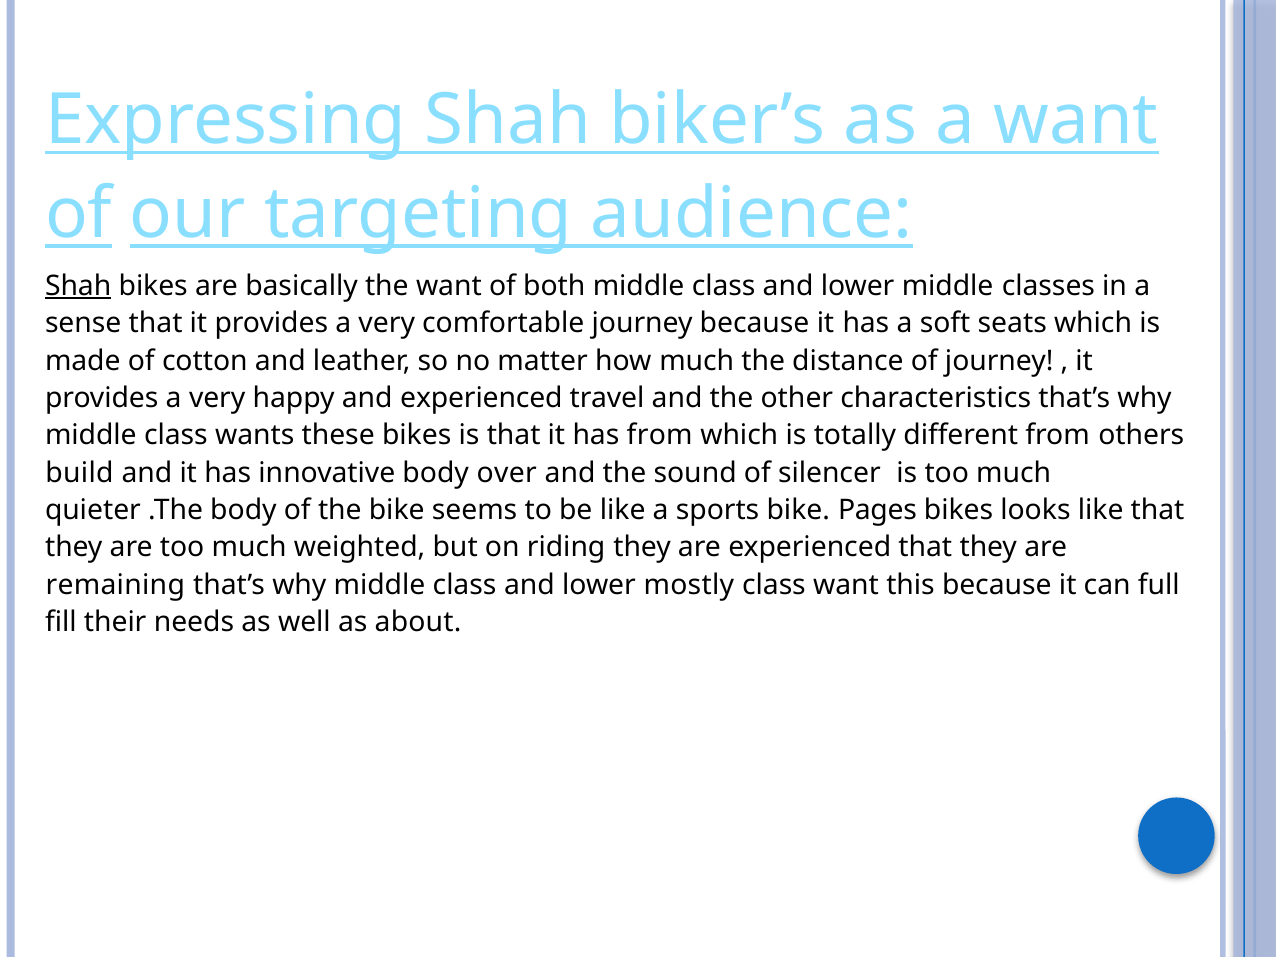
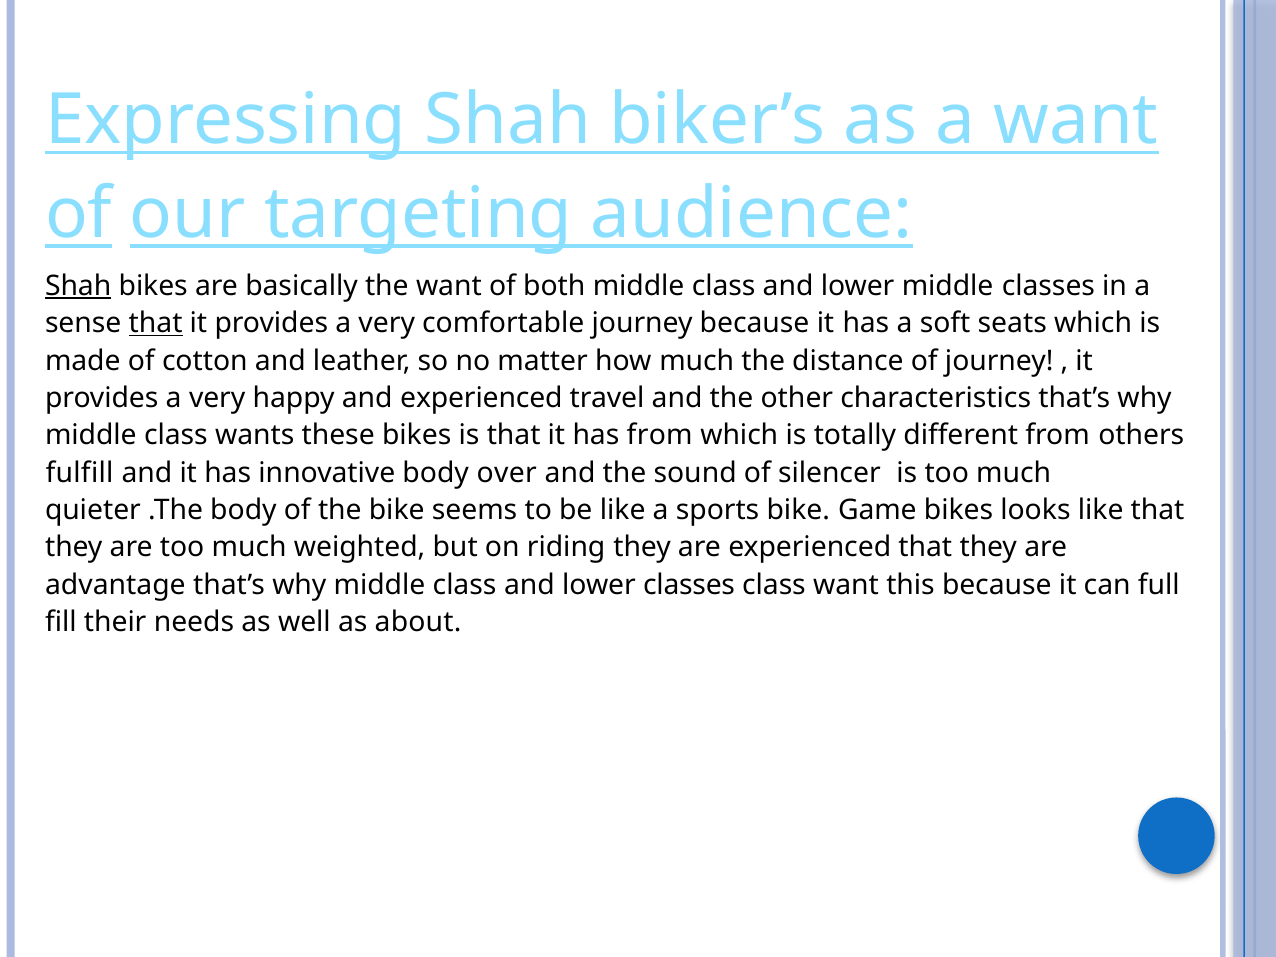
that at (156, 323) underline: none -> present
build: build -> fulfill
Pages: Pages -> Game
remaining: remaining -> advantage
lower mostly: mostly -> classes
